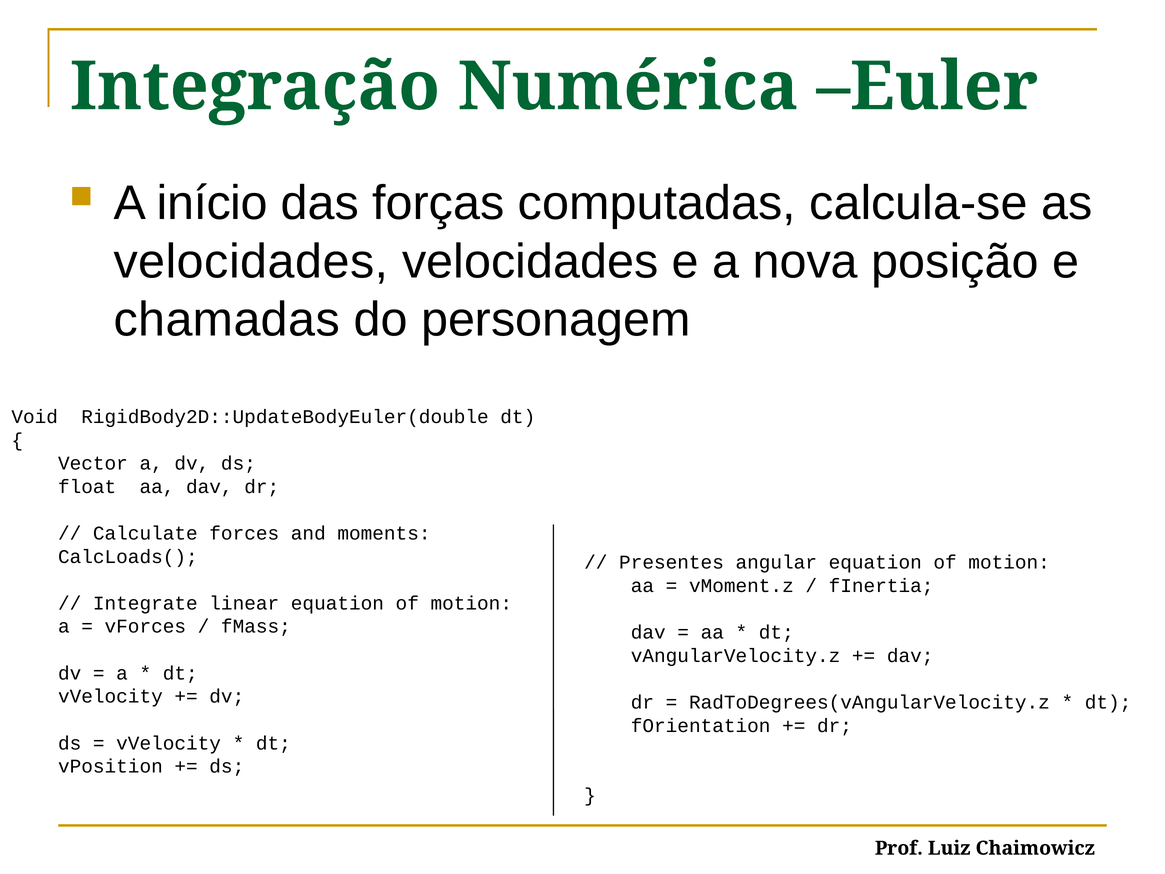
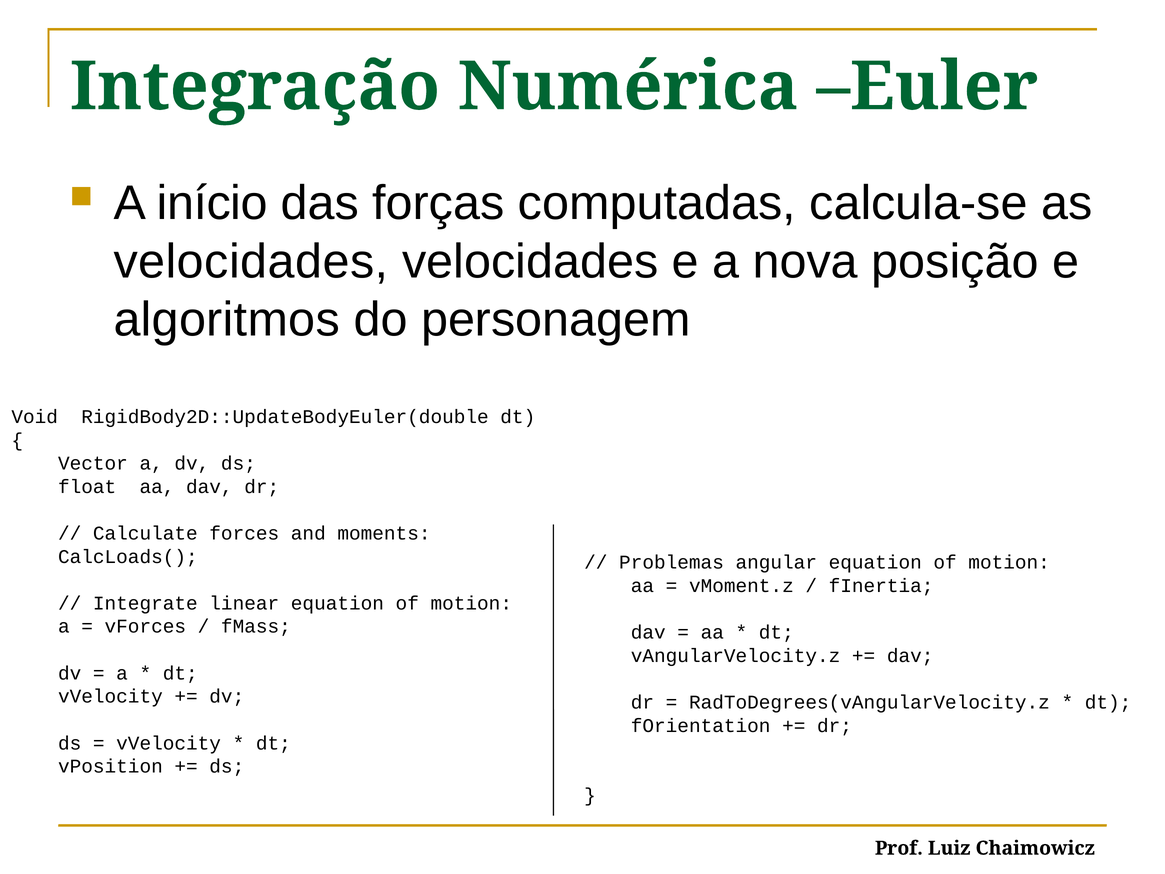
chamadas: chamadas -> algoritmos
Presentes: Presentes -> Problemas
